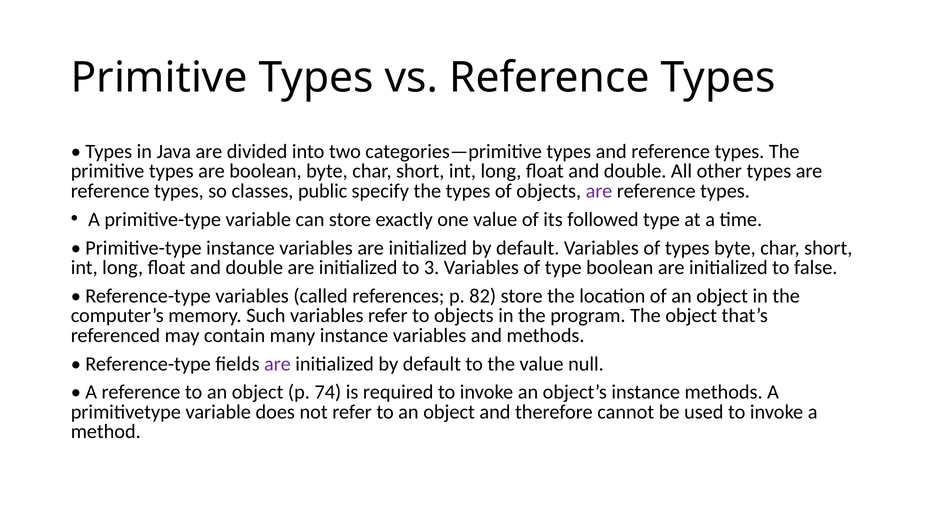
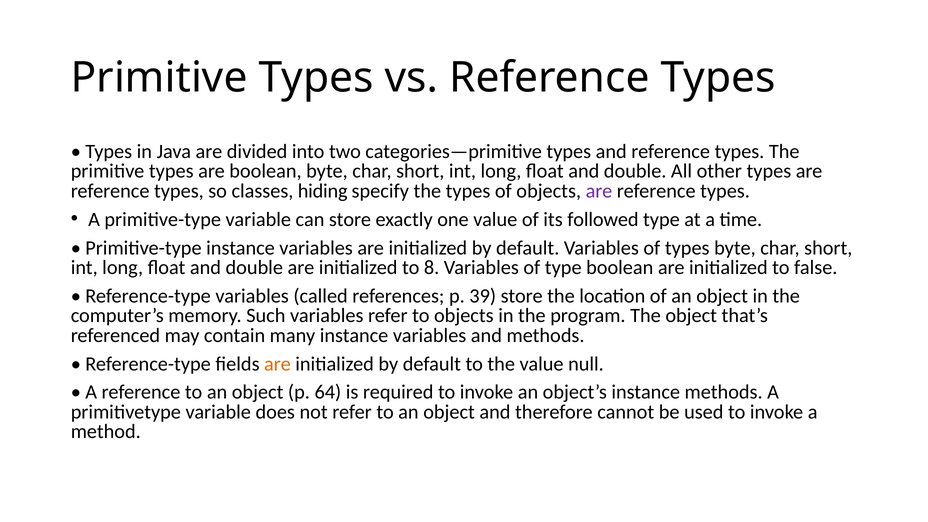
public: public -> hiding
3: 3 -> 8
82: 82 -> 39
are at (277, 364) colour: purple -> orange
74: 74 -> 64
